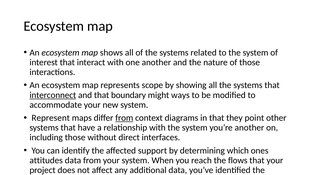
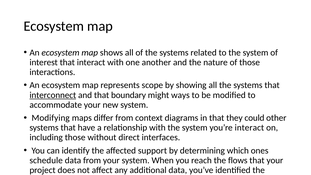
Represent: Represent -> Modifying
from at (124, 118) underline: present -> none
point: point -> could
you’re another: another -> interact
attitudes: attitudes -> schedule
